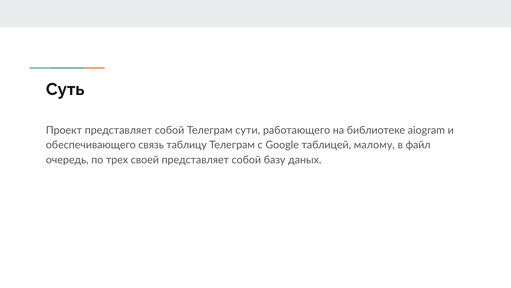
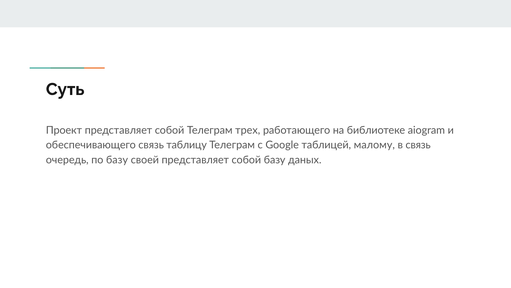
сути: сути -> трех
в файл: файл -> связь
по трех: трех -> базу
